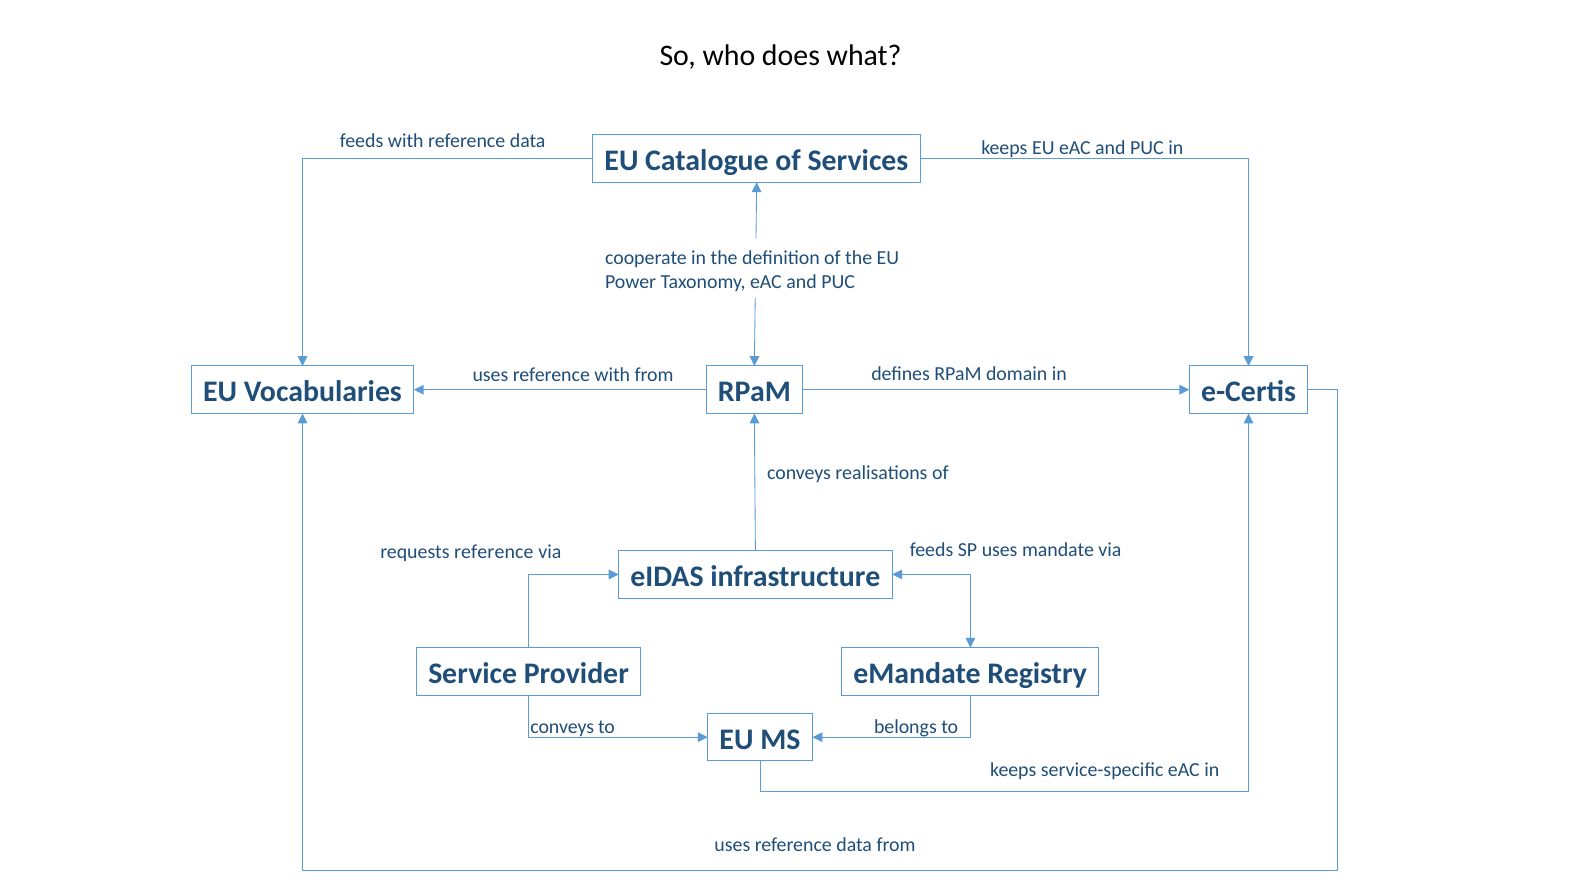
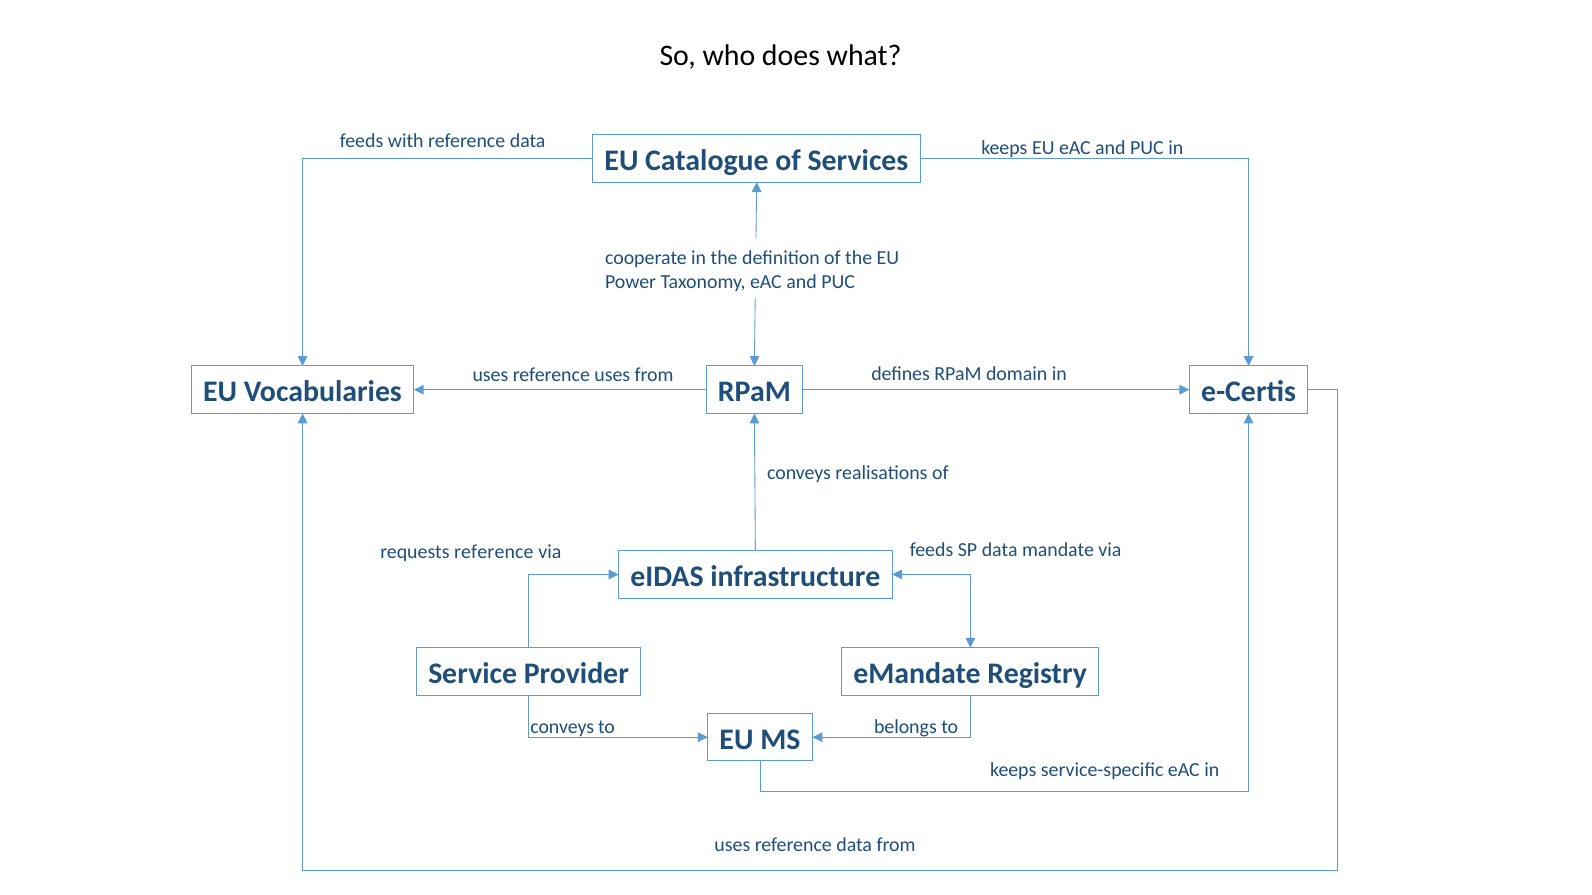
reference with: with -> uses
SP uses: uses -> data
